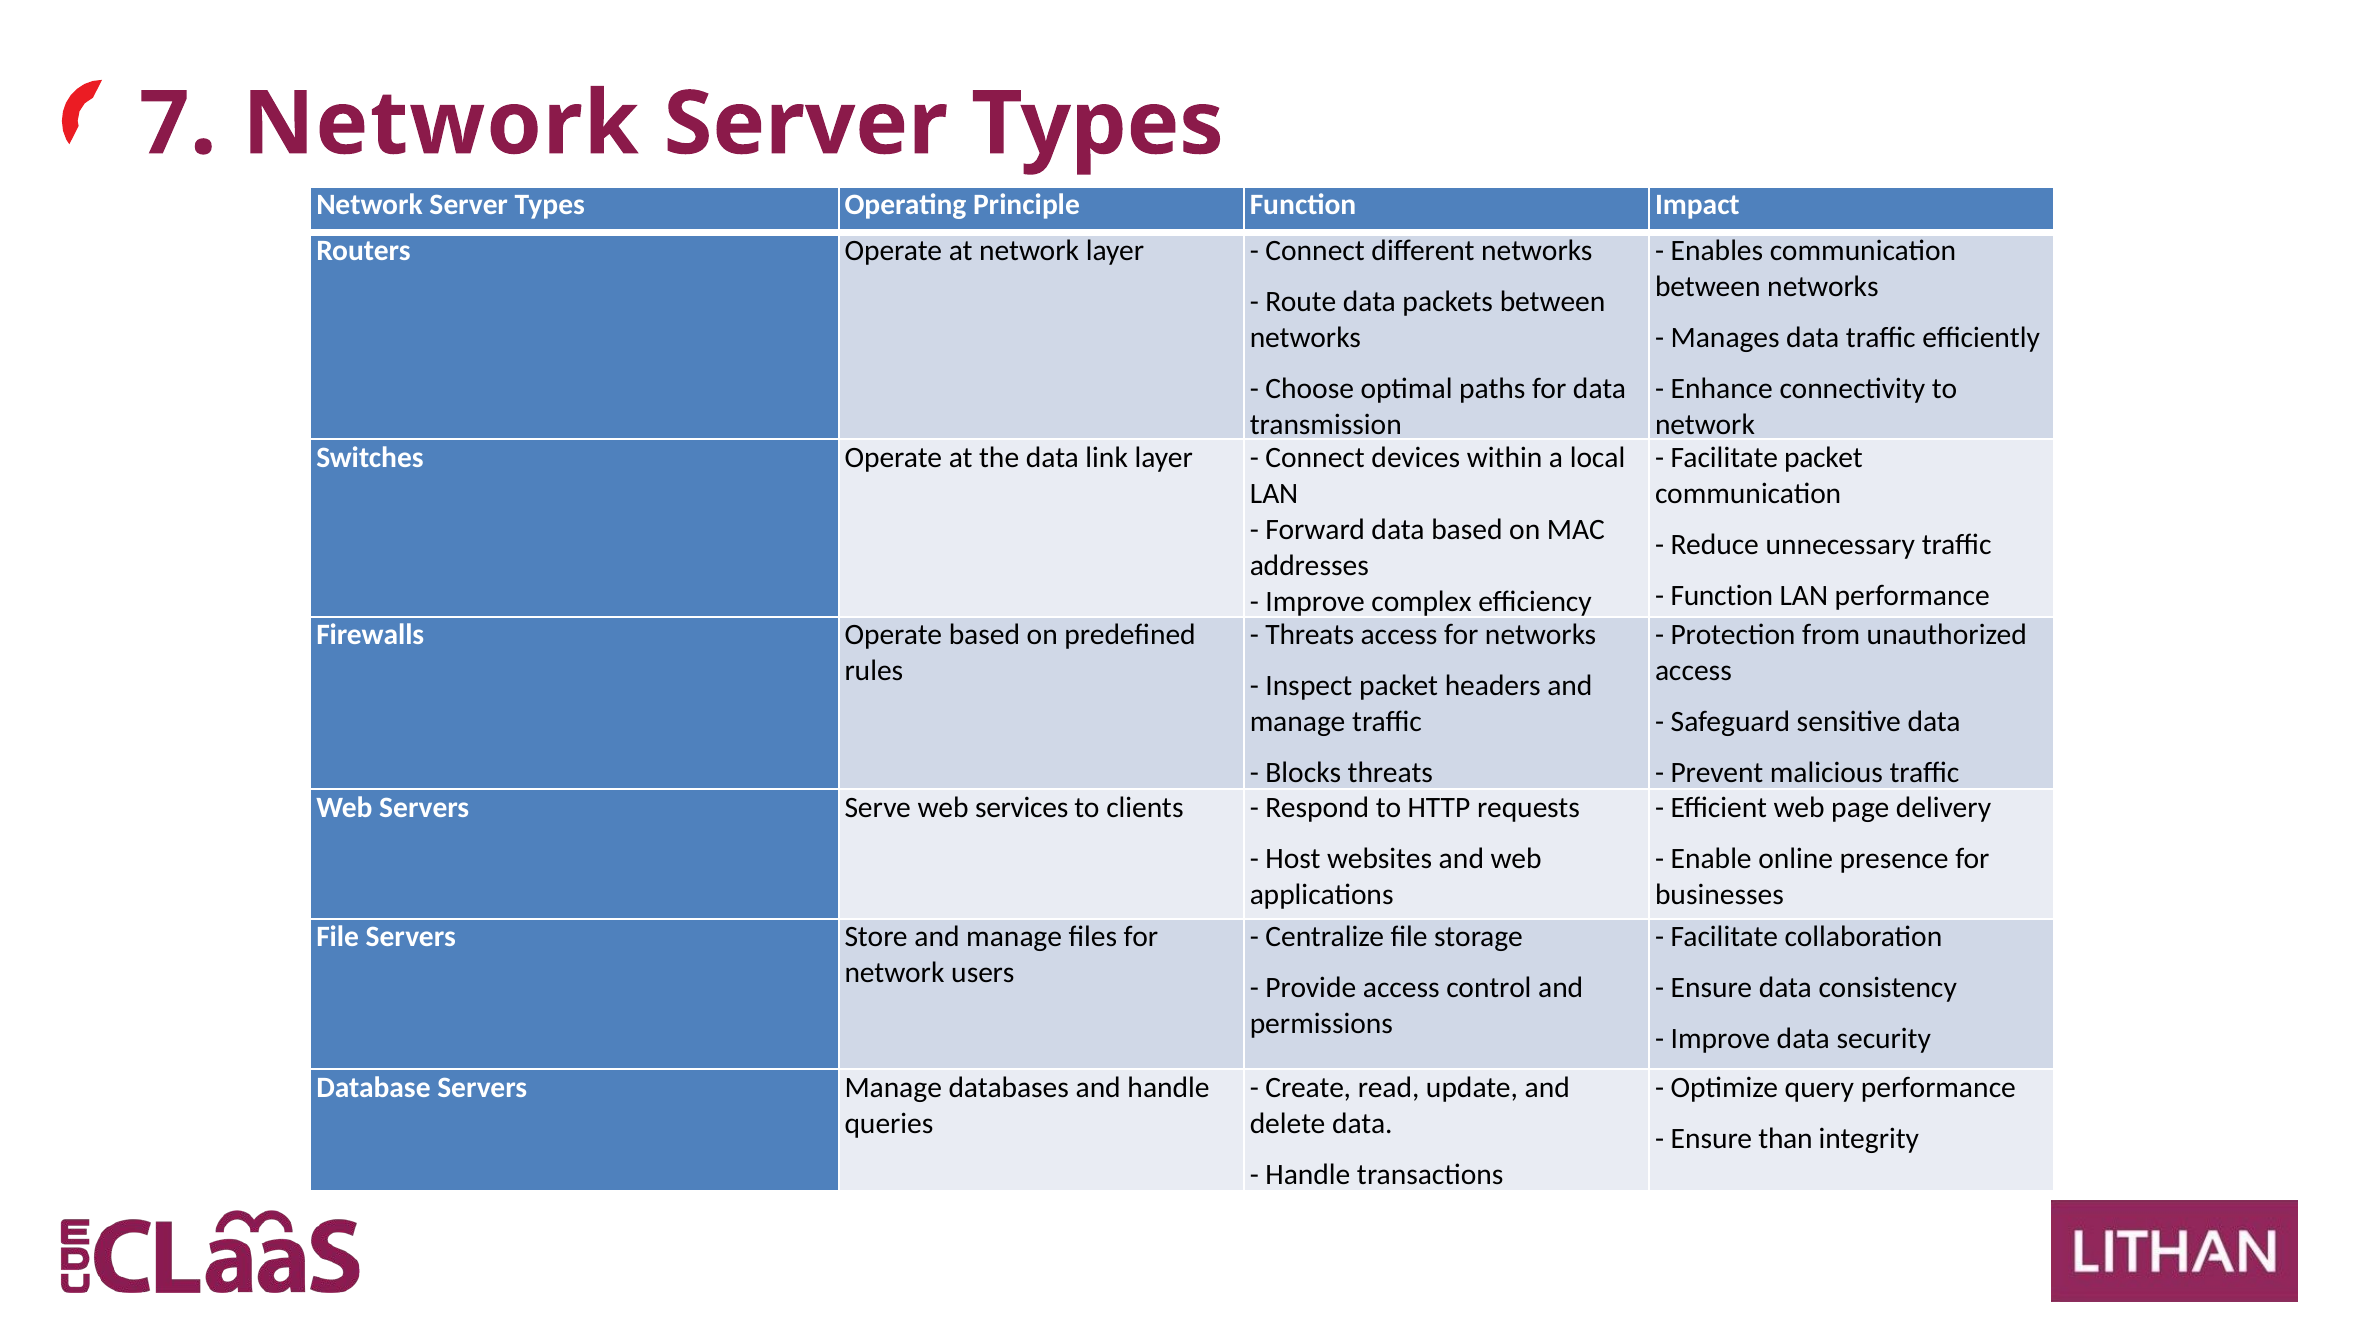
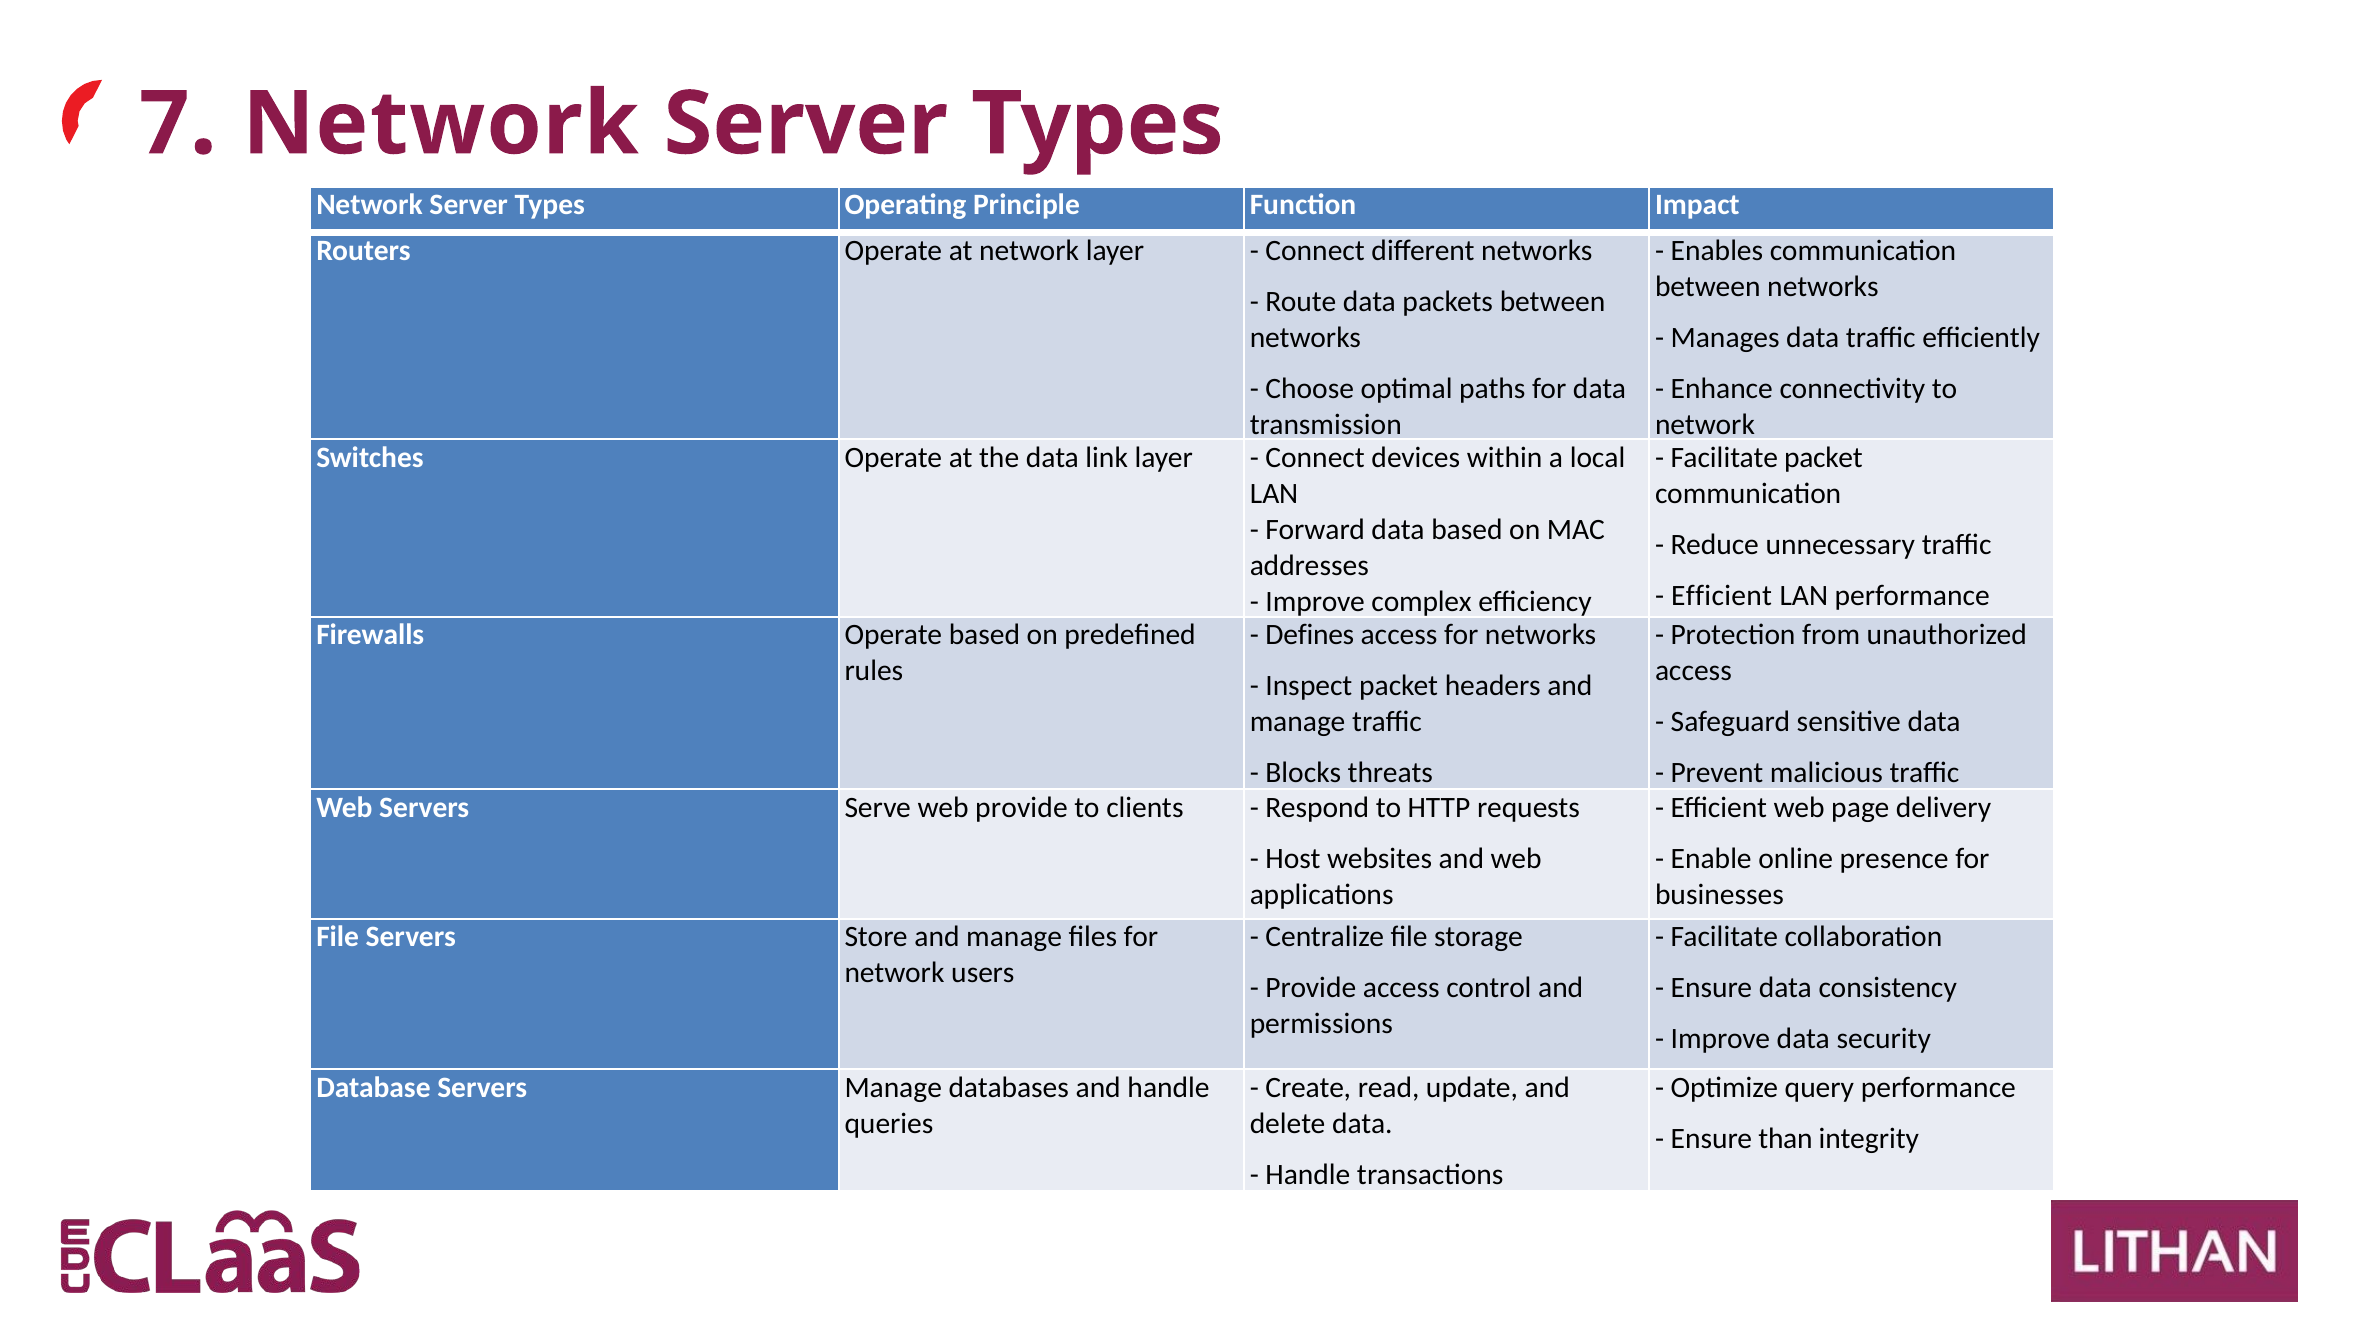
Function at (1722, 596): Function -> Efficient
Threats at (1310, 635): Threats -> Defines
web services: services -> provide
